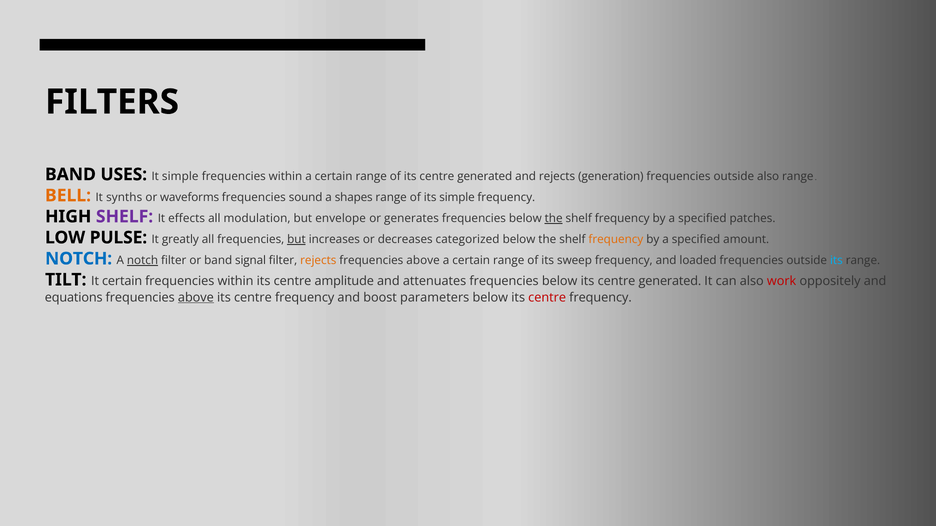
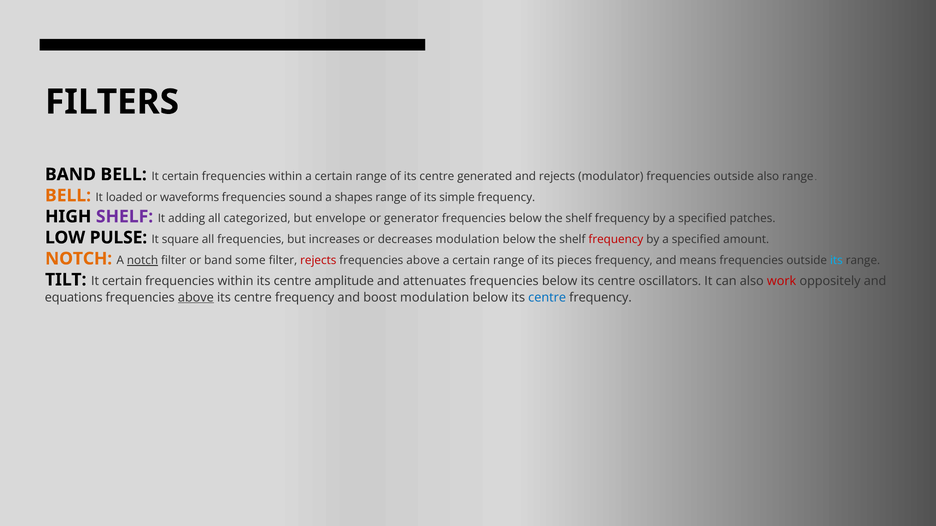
BAND USES: USES -> BELL
simple at (180, 177): simple -> certain
generation: generation -> modulator
synths: synths -> loaded
effects: effects -> adding
modulation: modulation -> categorized
generates: generates -> generator
the at (554, 219) underline: present -> none
greatly: greatly -> square
but at (296, 240) underline: present -> none
decreases categorized: categorized -> modulation
frequency at (616, 240) colour: orange -> red
NOTCH at (79, 259) colour: blue -> orange
signal: signal -> some
rejects at (318, 261) colour: orange -> red
sweep: sweep -> pieces
loaded: loaded -> means
below its centre generated: generated -> oscillators
boost parameters: parameters -> modulation
centre at (547, 298) colour: red -> blue
